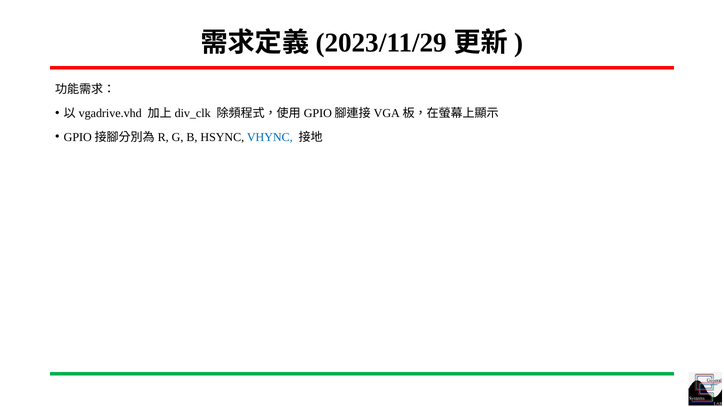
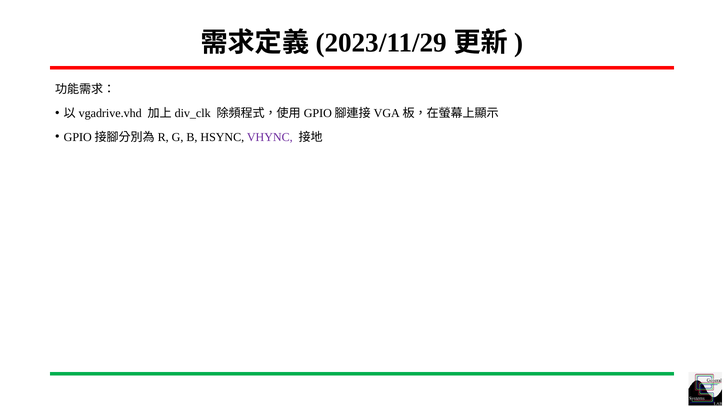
VHYNC colour: blue -> purple
